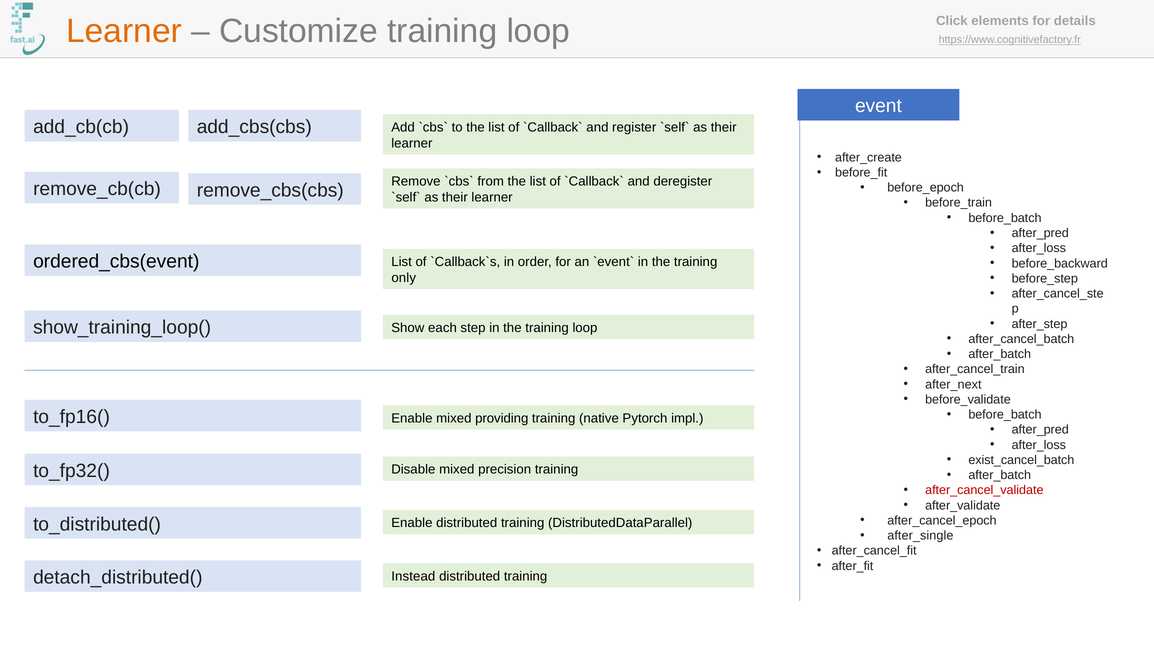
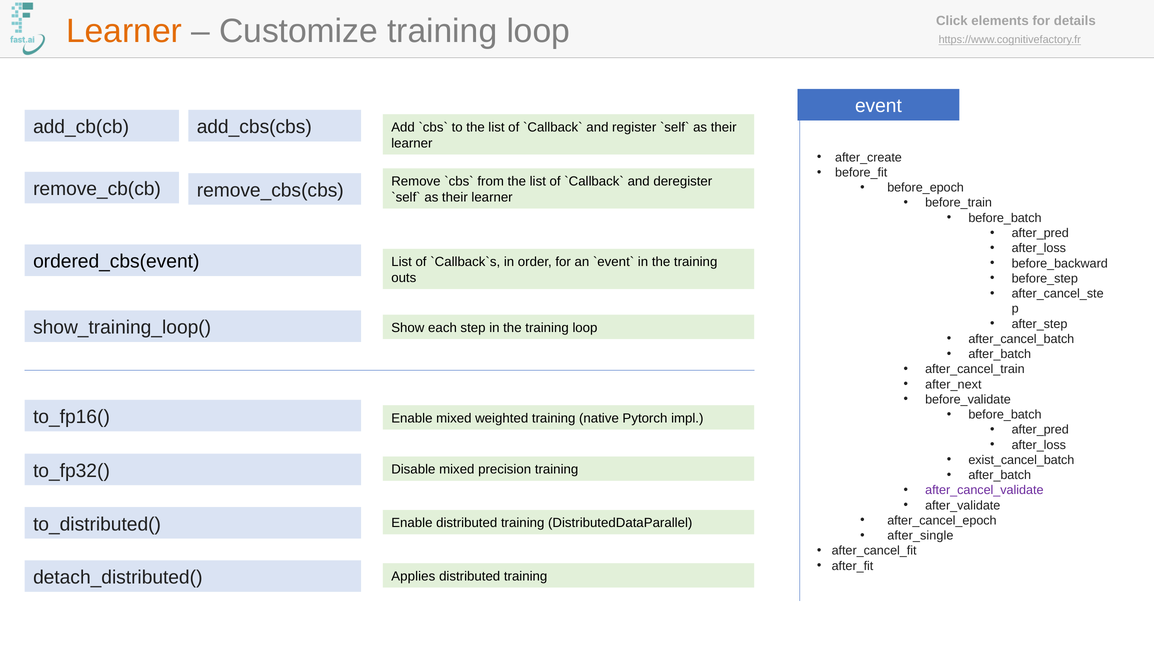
only: only -> outs
providing: providing -> weighted
after_cancel_validate colour: red -> purple
Instead: Instead -> Applies
